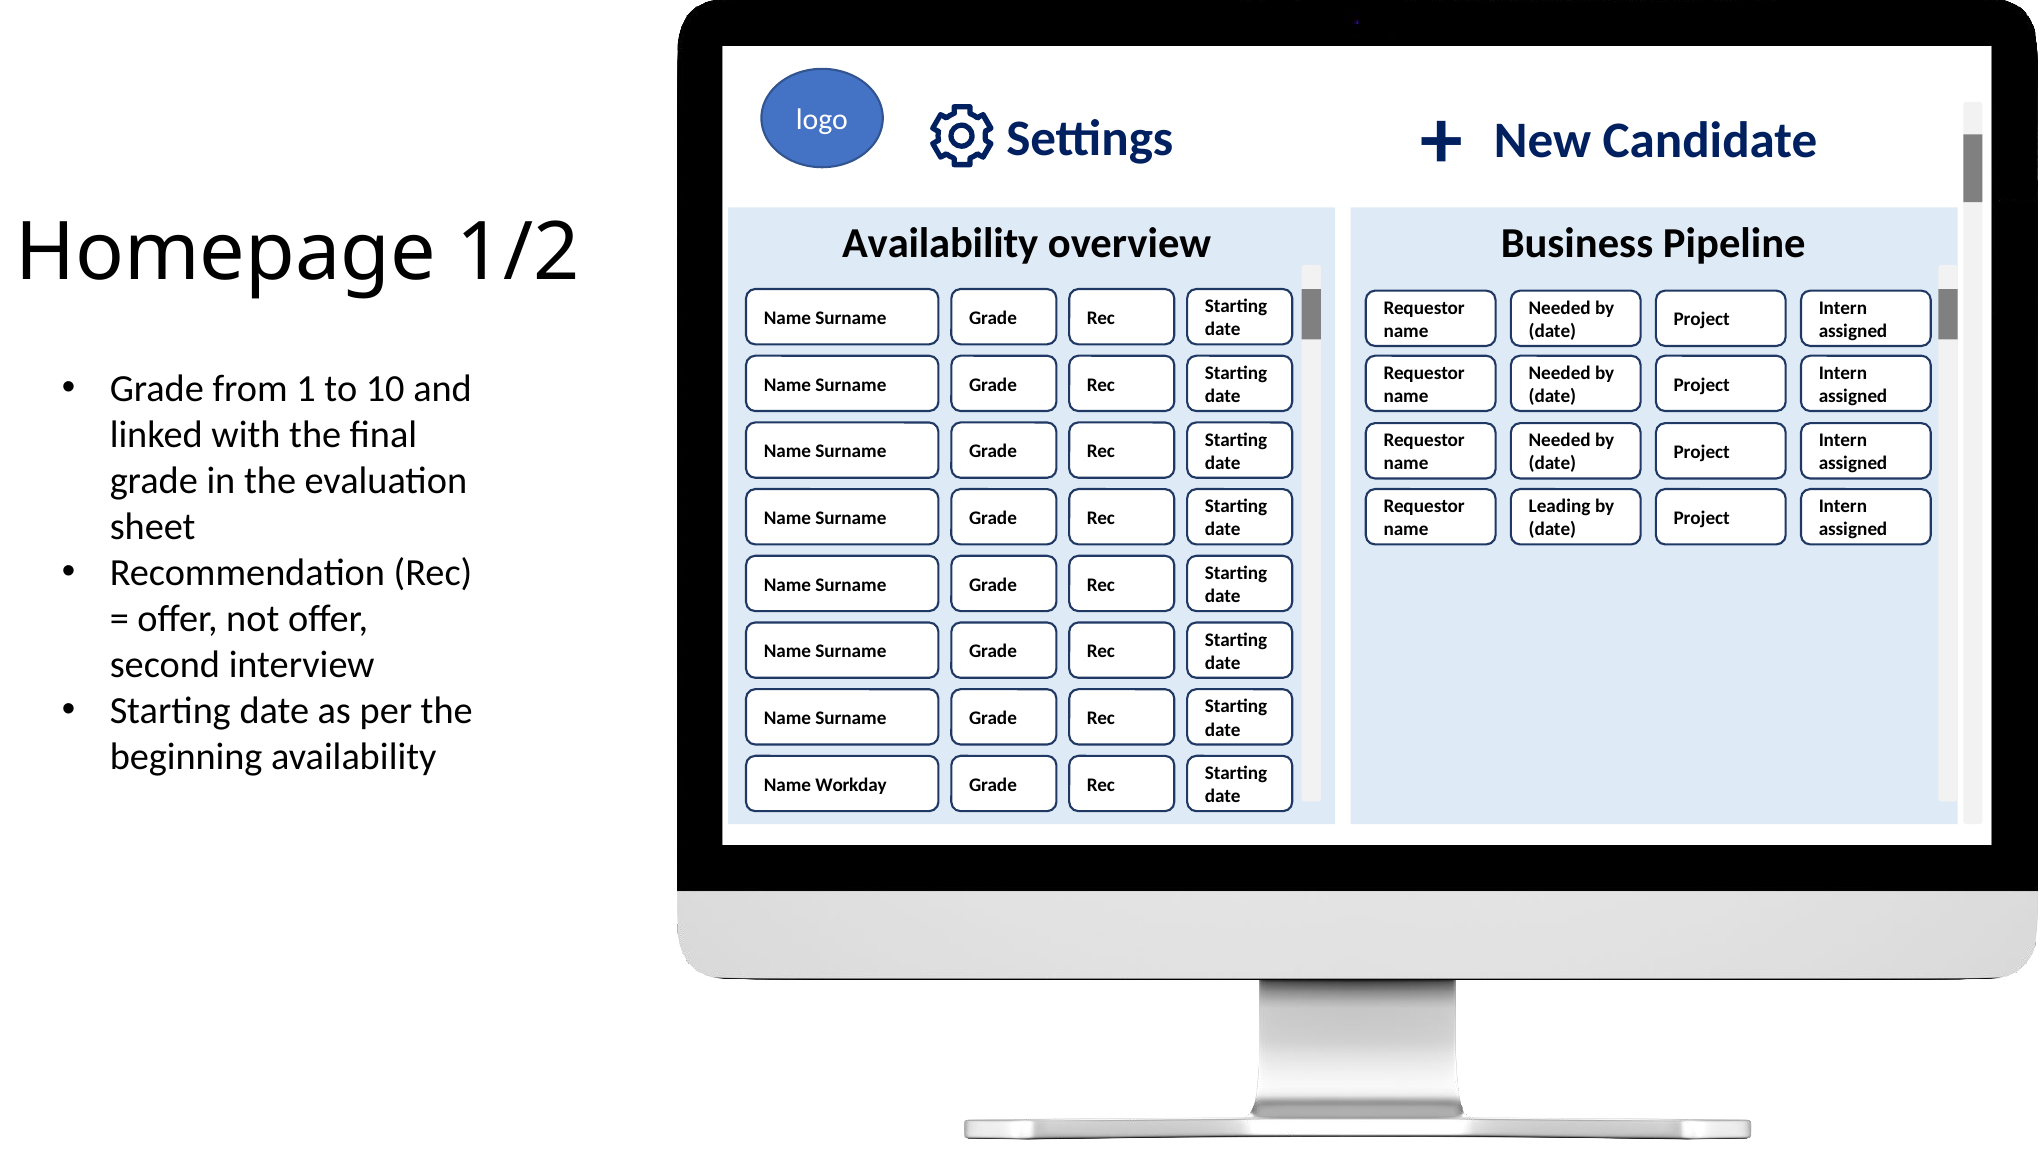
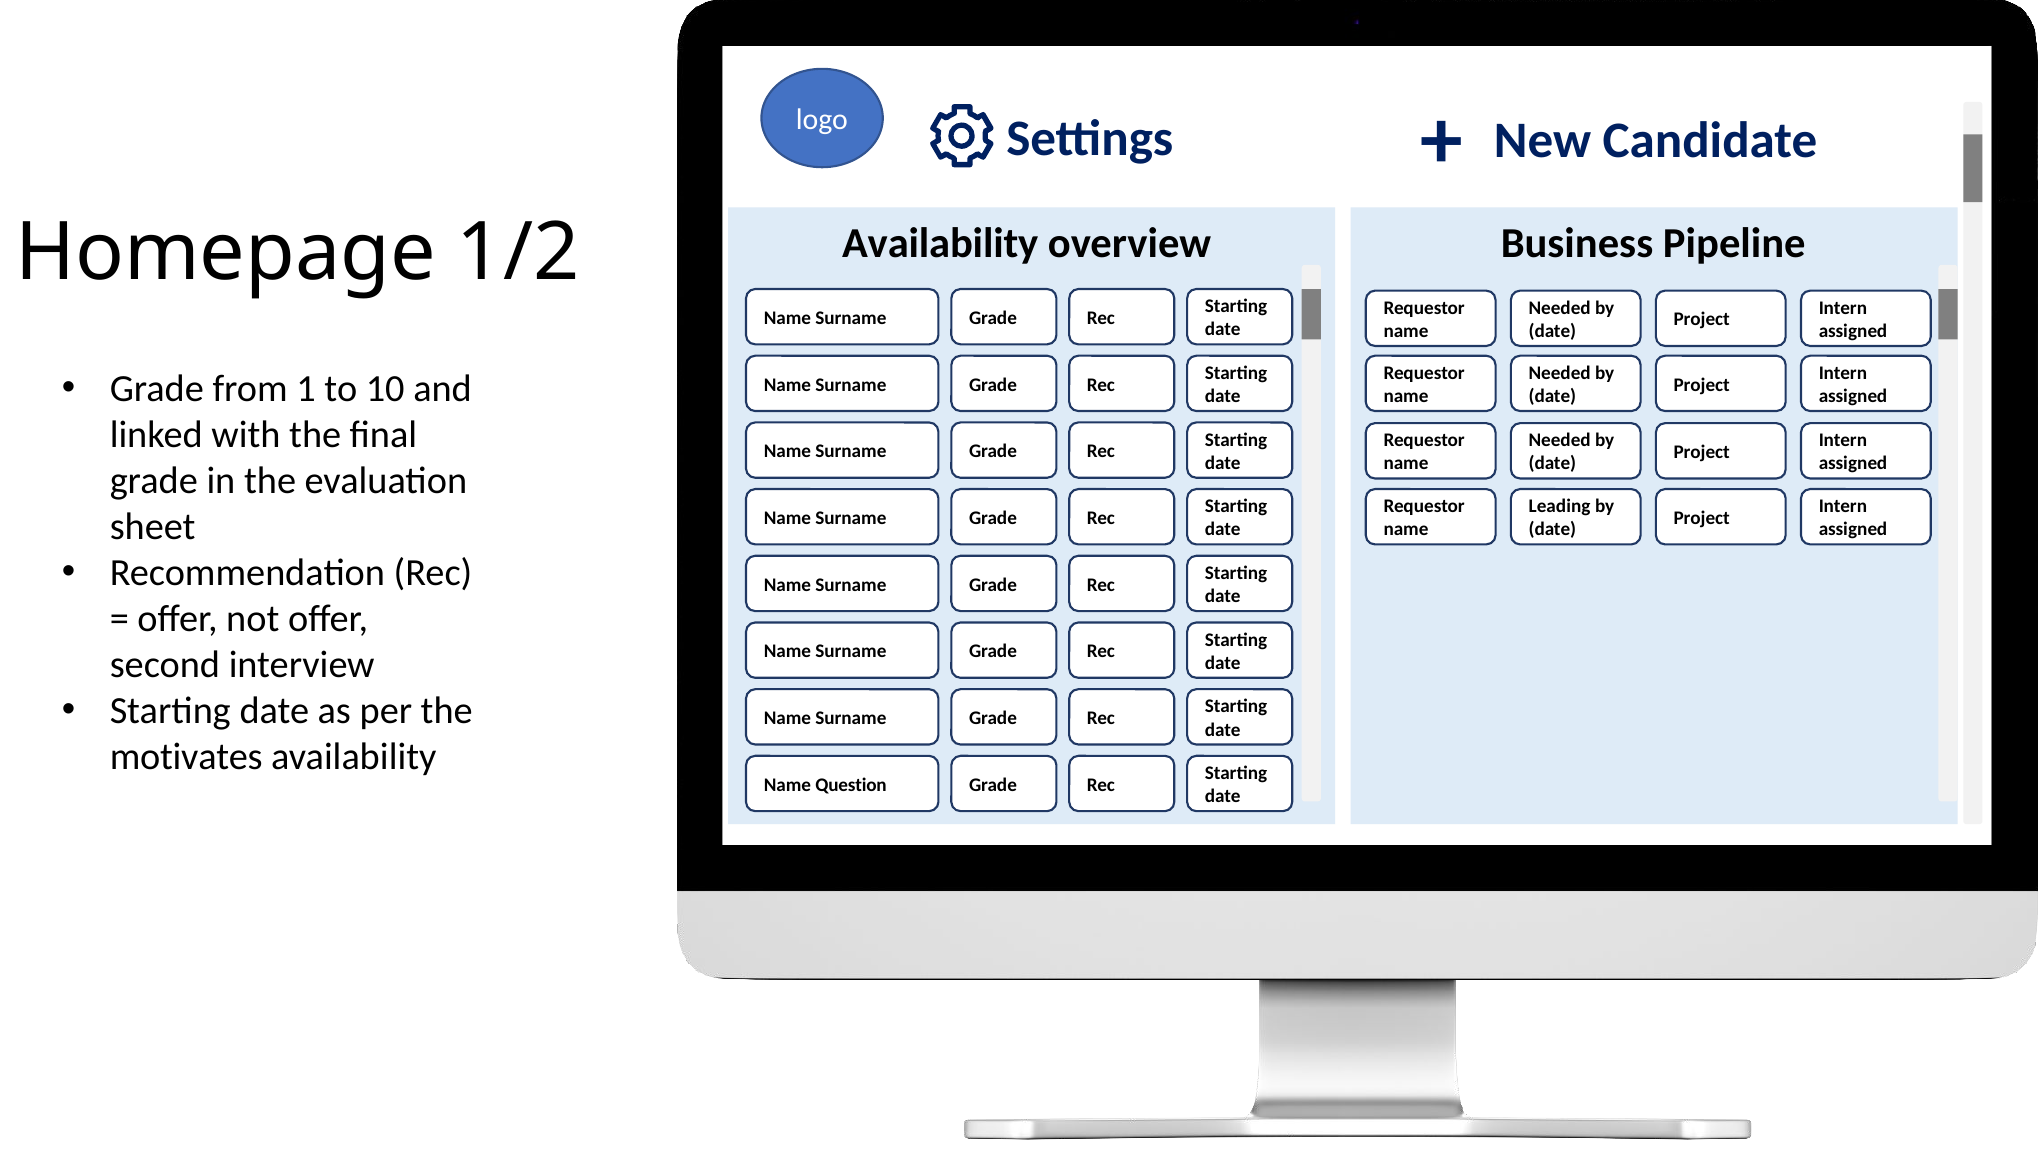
beginning: beginning -> motivates
Workday: Workday -> Question
